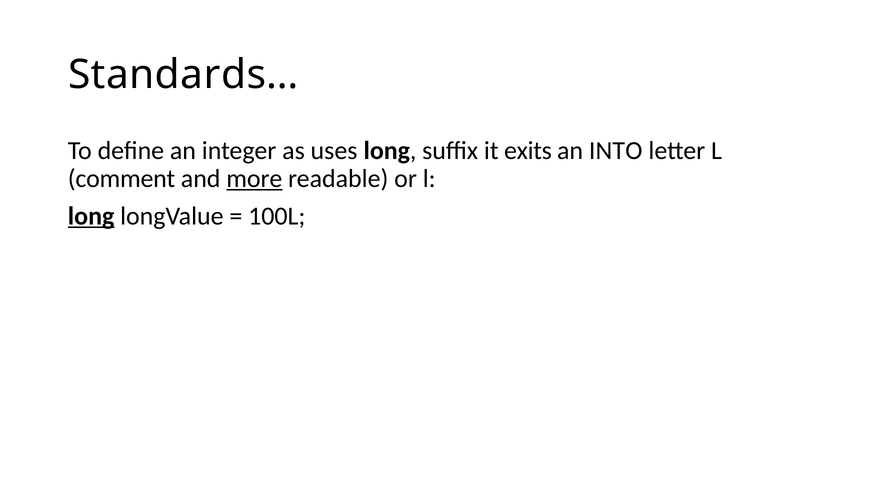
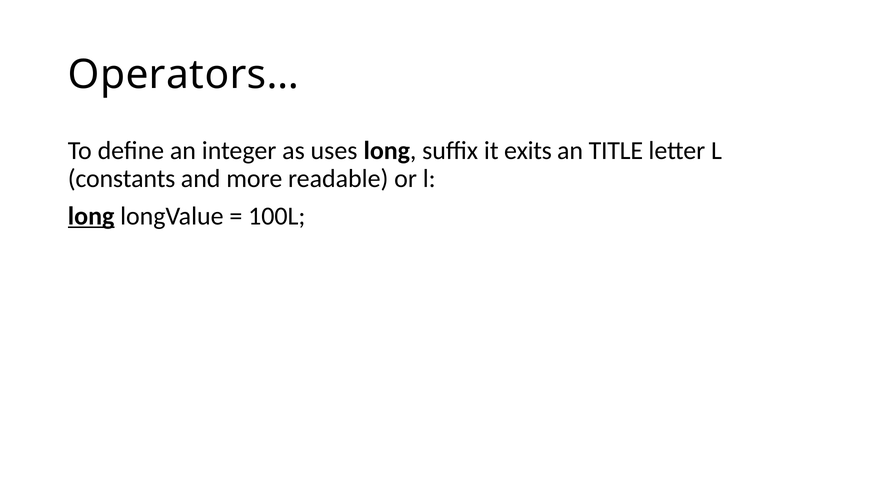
Standards…: Standards… -> Operators…
INTO: INTO -> TITLE
comment: comment -> constants
more underline: present -> none
